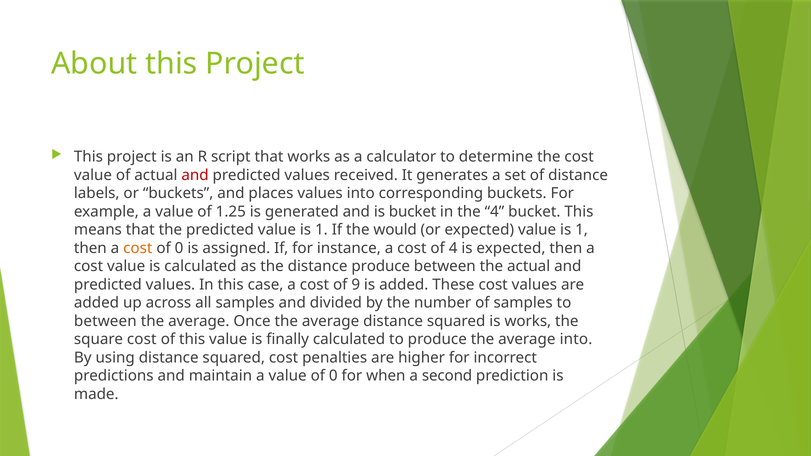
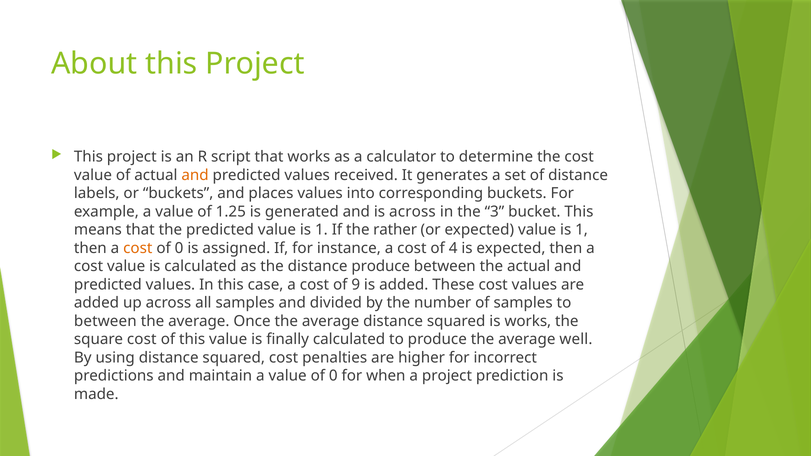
and at (195, 175) colour: red -> orange
is bucket: bucket -> across
the 4: 4 -> 3
would: would -> rather
average into: into -> well
a second: second -> project
